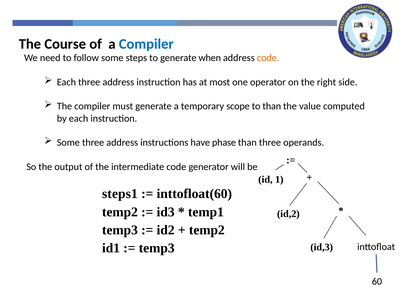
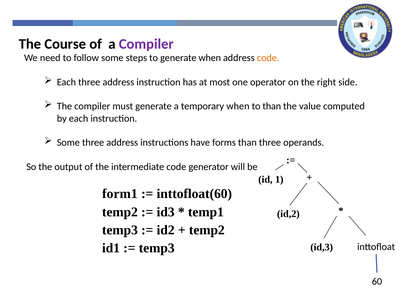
Compiler at (146, 44) colour: blue -> purple
temporary scope: scope -> when
phase: phase -> forms
steps1: steps1 -> form1
